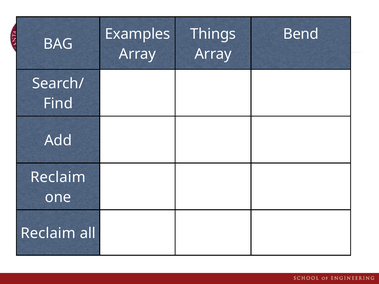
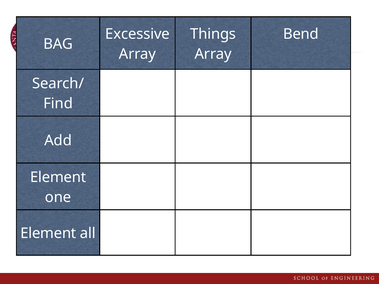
Examples: Examples -> Excessive
Reclaim at (58, 177): Reclaim -> Element
Reclaim at (48, 234): Reclaim -> Element
